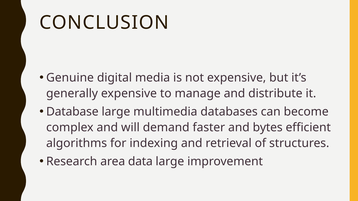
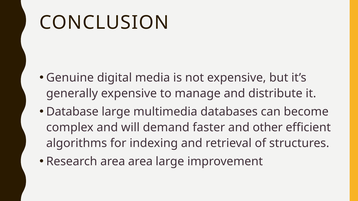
bytes: bytes -> other
area data: data -> area
